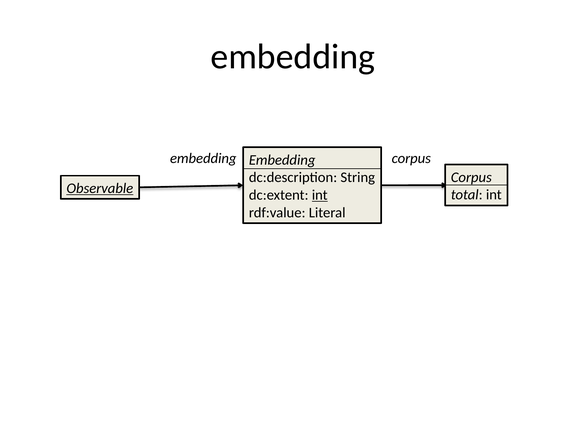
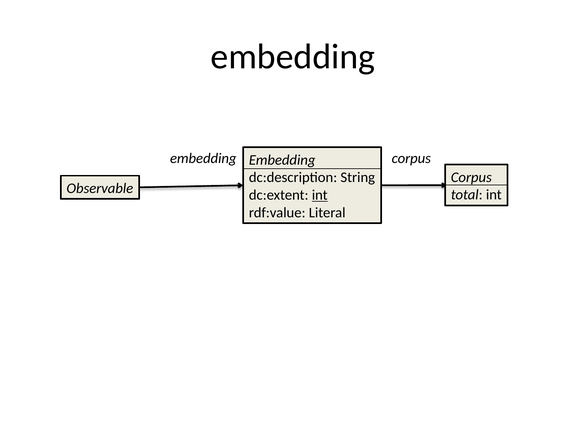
Observable underline: present -> none
